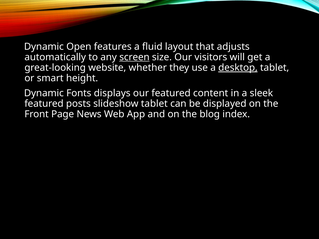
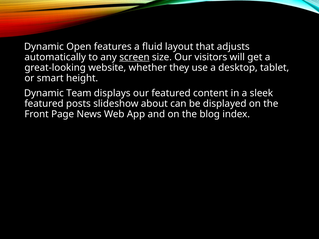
desktop underline: present -> none
Fonts: Fonts -> Team
slideshow tablet: tablet -> about
